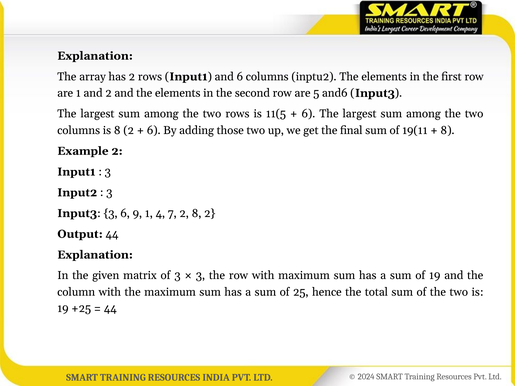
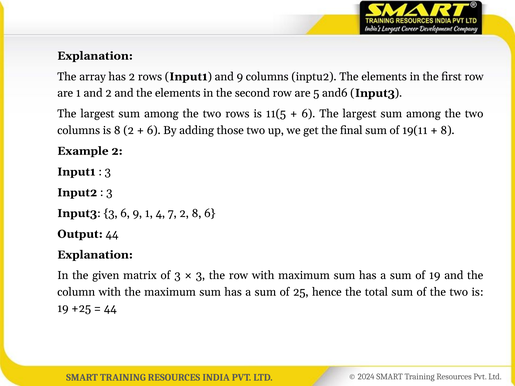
and 6: 6 -> 9
2 8 2: 2 -> 6
